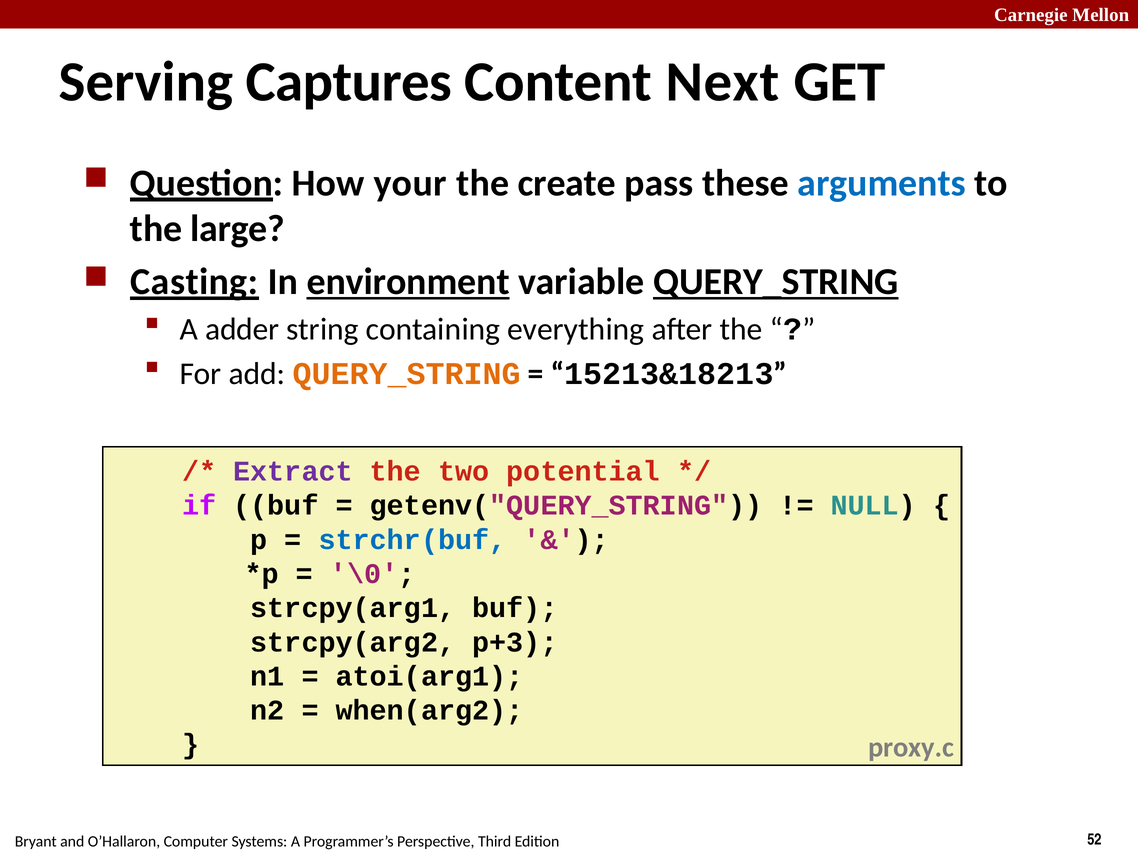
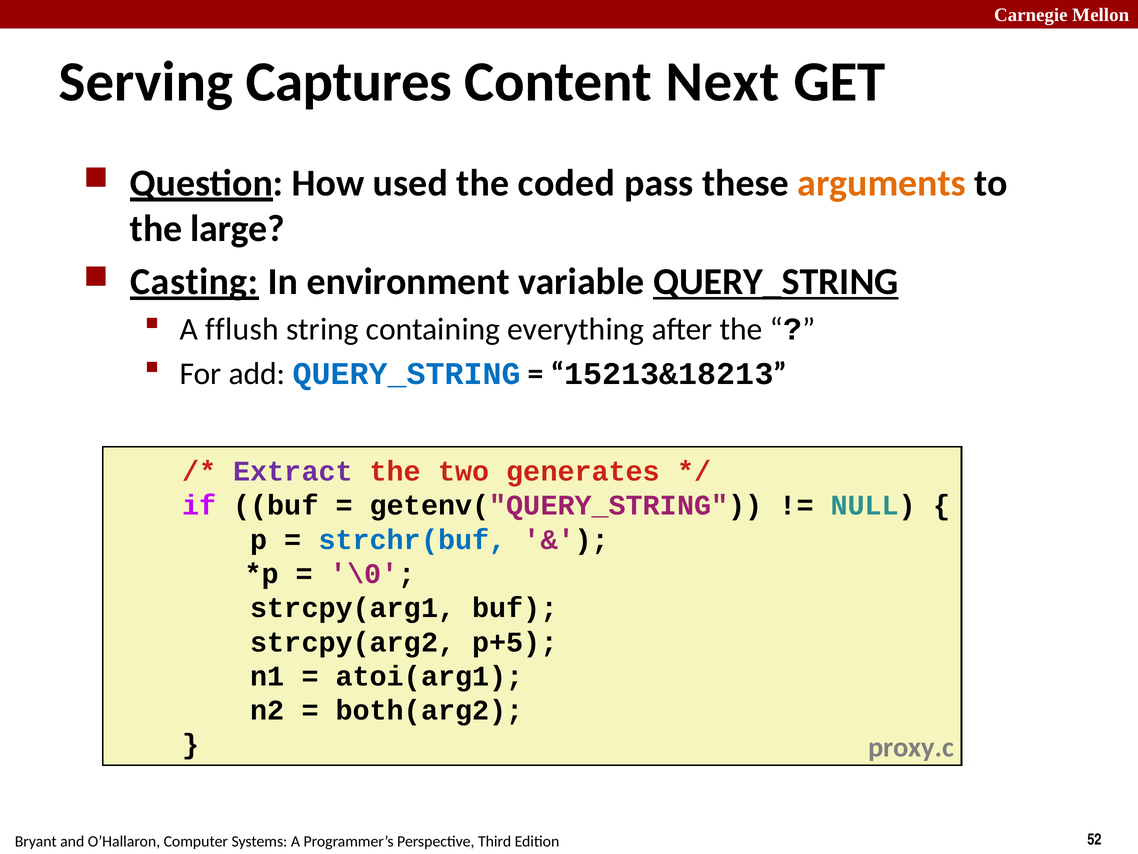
your: your -> used
create: create -> coded
arguments colour: blue -> orange
environment underline: present -> none
adder: adder -> fflush
QUERY_STRING at (407, 374) colour: orange -> blue
potential: potential -> generates
p+3: p+3 -> p+5
when(arg2: when(arg2 -> both(arg2
